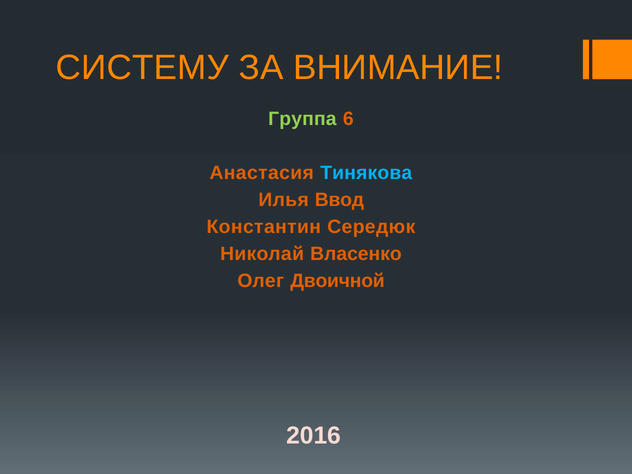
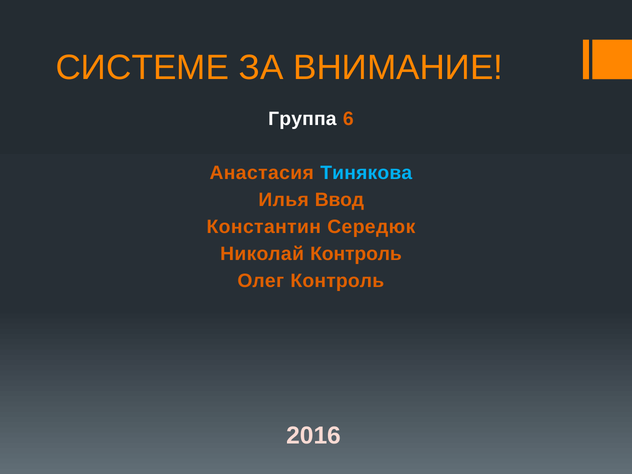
СИСТЕМУ: СИСТЕМУ -> СИСТЕМЕ
Группа colour: light green -> white
Николай Власенко: Власенко -> Контроль
Олег Двоичной: Двоичной -> Контроль
